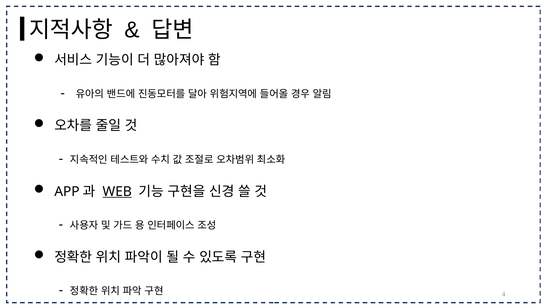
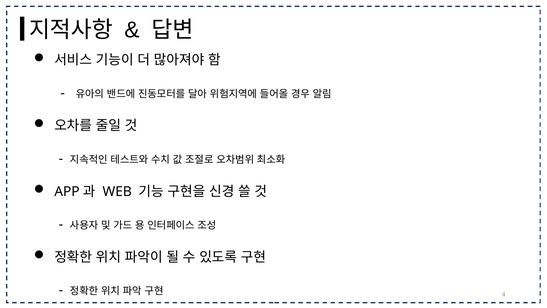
WEB underline: present -> none
